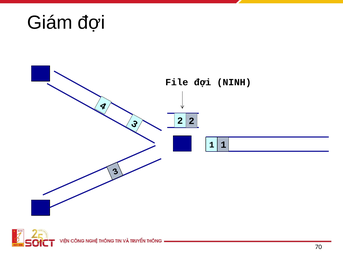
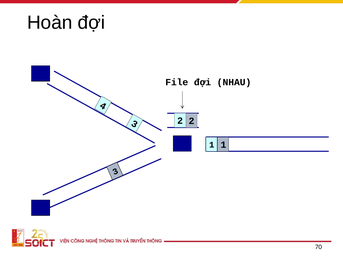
Giám: Giám -> Hoàn
NINH: NINH -> NHAU
